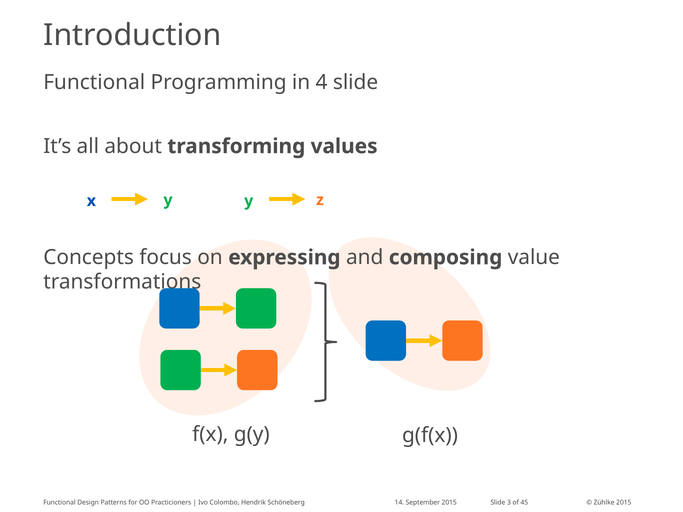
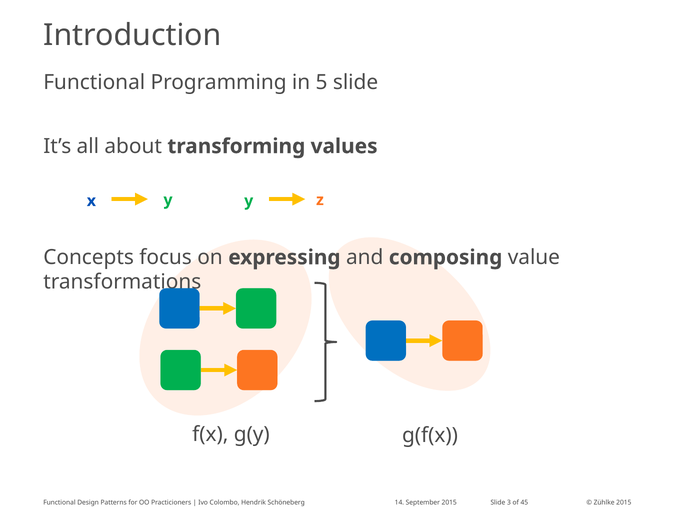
4: 4 -> 5
